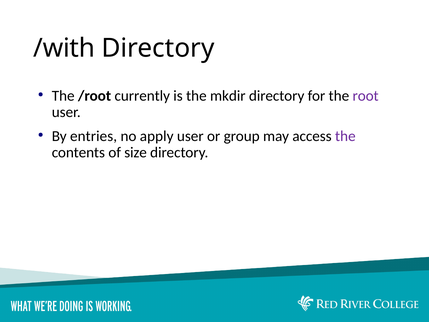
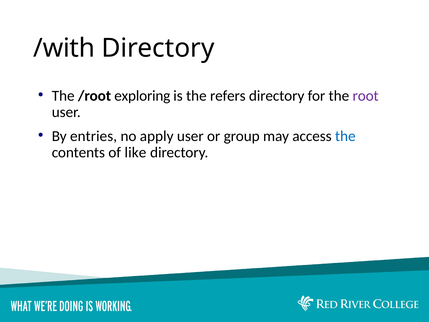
currently: currently -> exploring
mkdir: mkdir -> refers
the at (345, 136) colour: purple -> blue
size: size -> like
